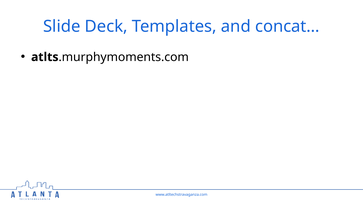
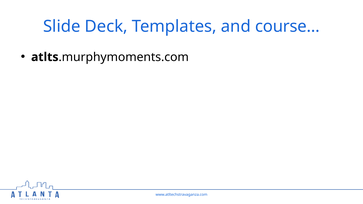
concat…: concat… -> course…
